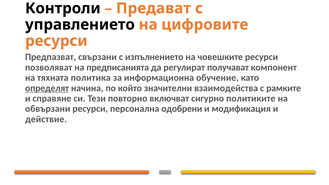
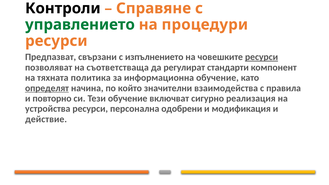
Предават: Предават -> Справяне
управлението colour: black -> green
цифровите: цифровите -> процедури
ресурси at (262, 57) underline: none -> present
предписанията: предписанията -> съответстваща
получават: получават -> стандарти
рамките: рамките -> правила
справяне: справяне -> повторно
Тези повторно: повторно -> обучение
политиките: политиките -> реализация
обвързани: обвързани -> устройства
